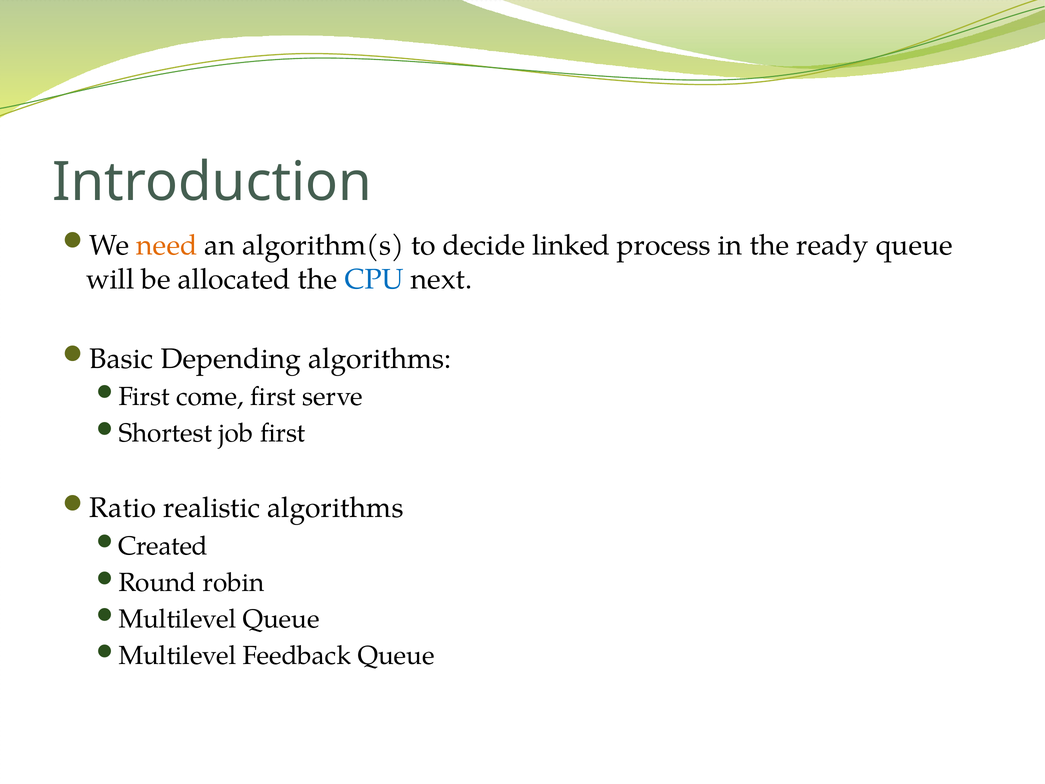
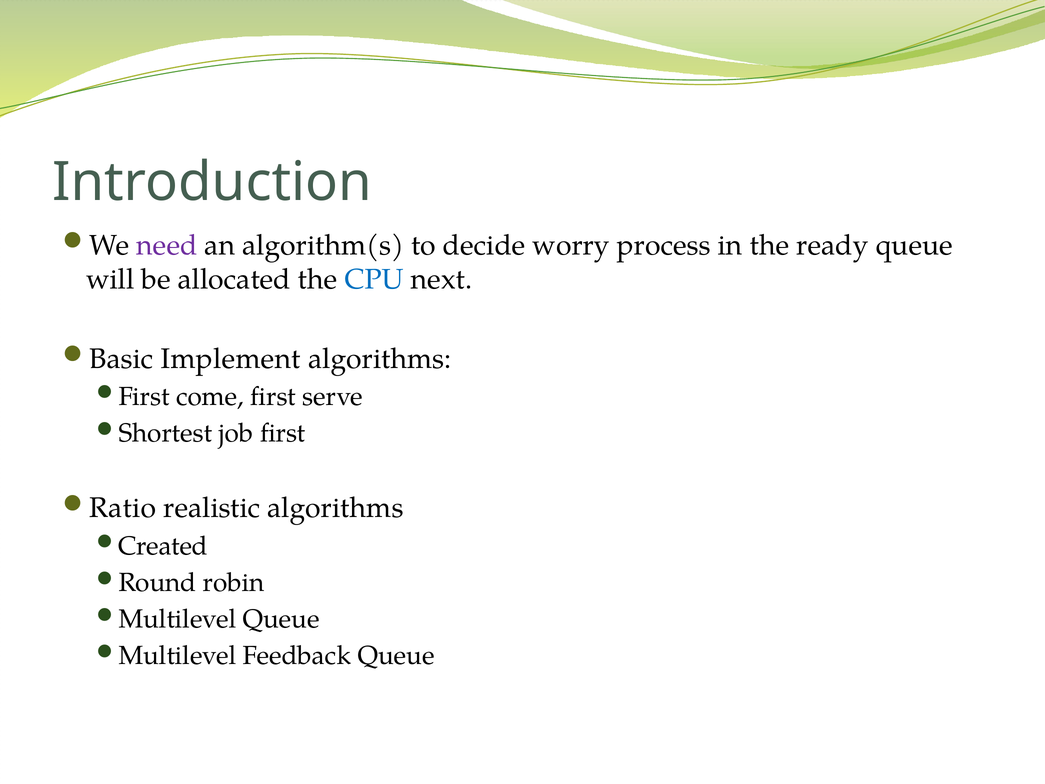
need colour: orange -> purple
linked: linked -> worry
Depending: Depending -> Implement
